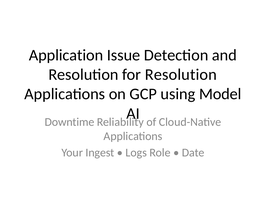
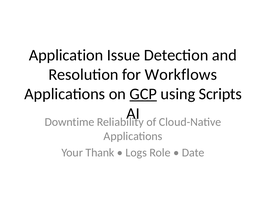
for Resolution: Resolution -> Workflows
GCP underline: none -> present
Model: Model -> Scripts
Ingest: Ingest -> Thank
